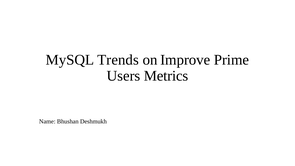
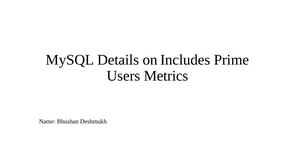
Trends: Trends -> Details
Improve: Improve -> Includes
